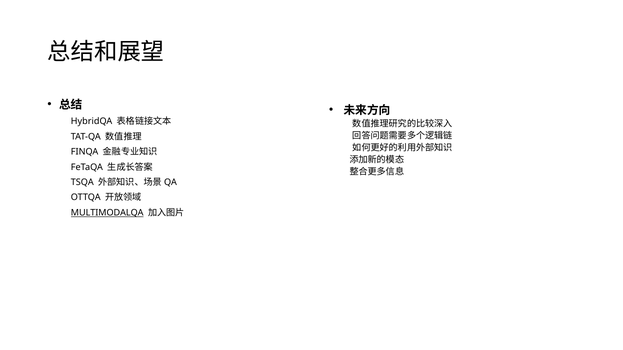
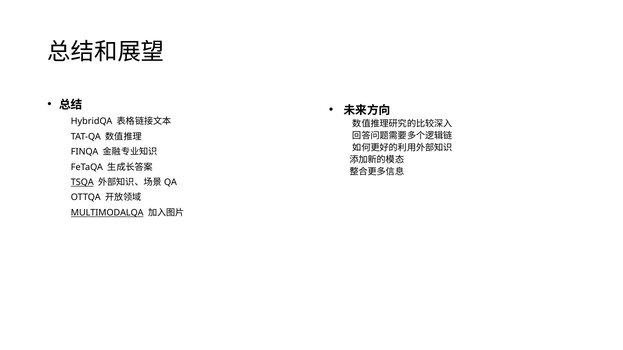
TSQA underline: none -> present
